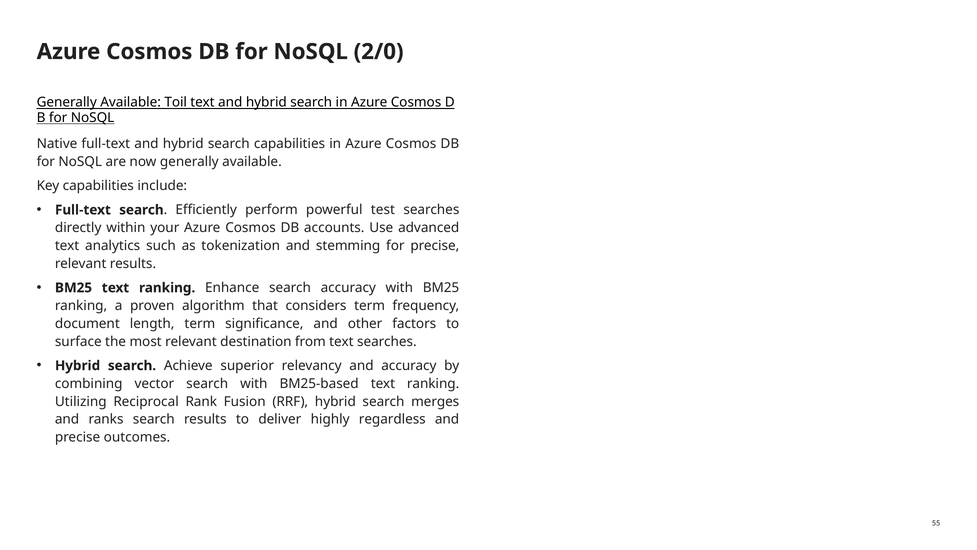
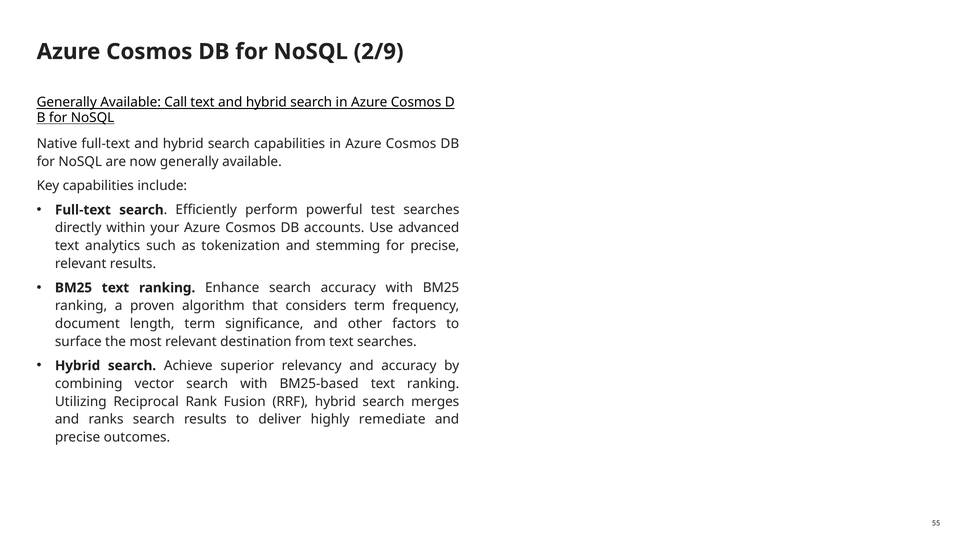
2/0: 2/0 -> 2/9
Toil: Toil -> Call
regardless: regardless -> remediate
